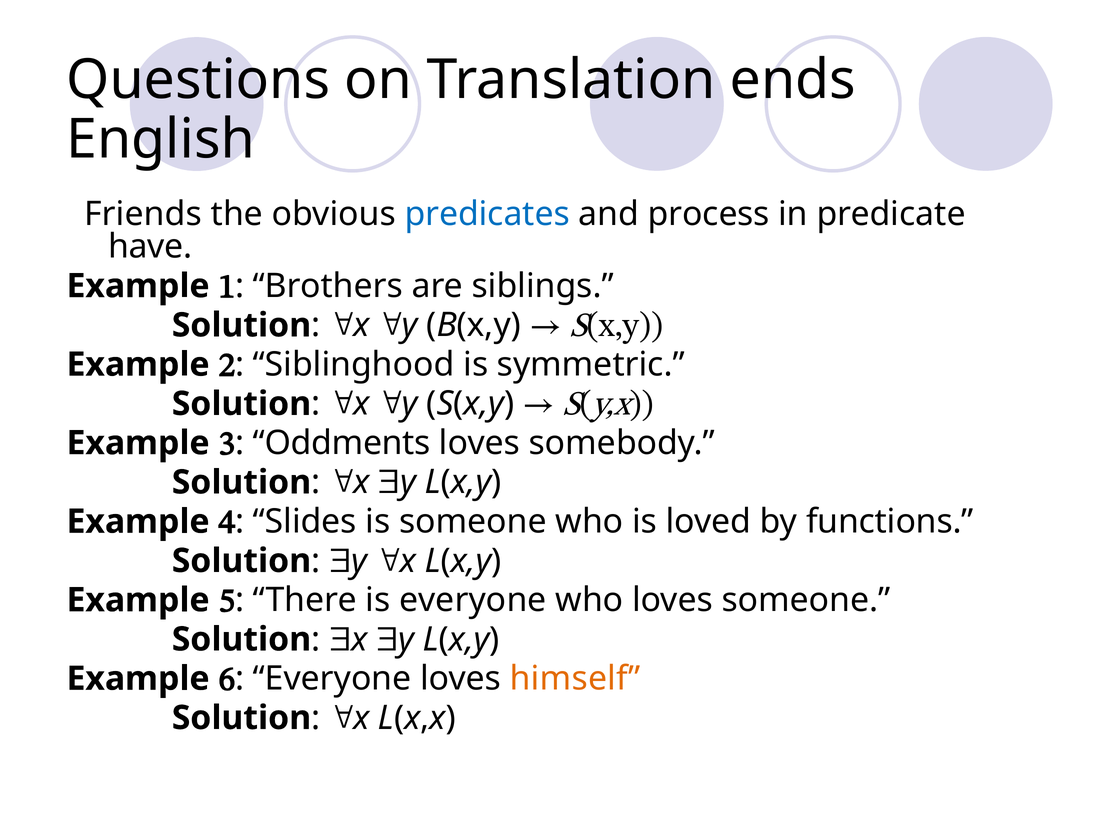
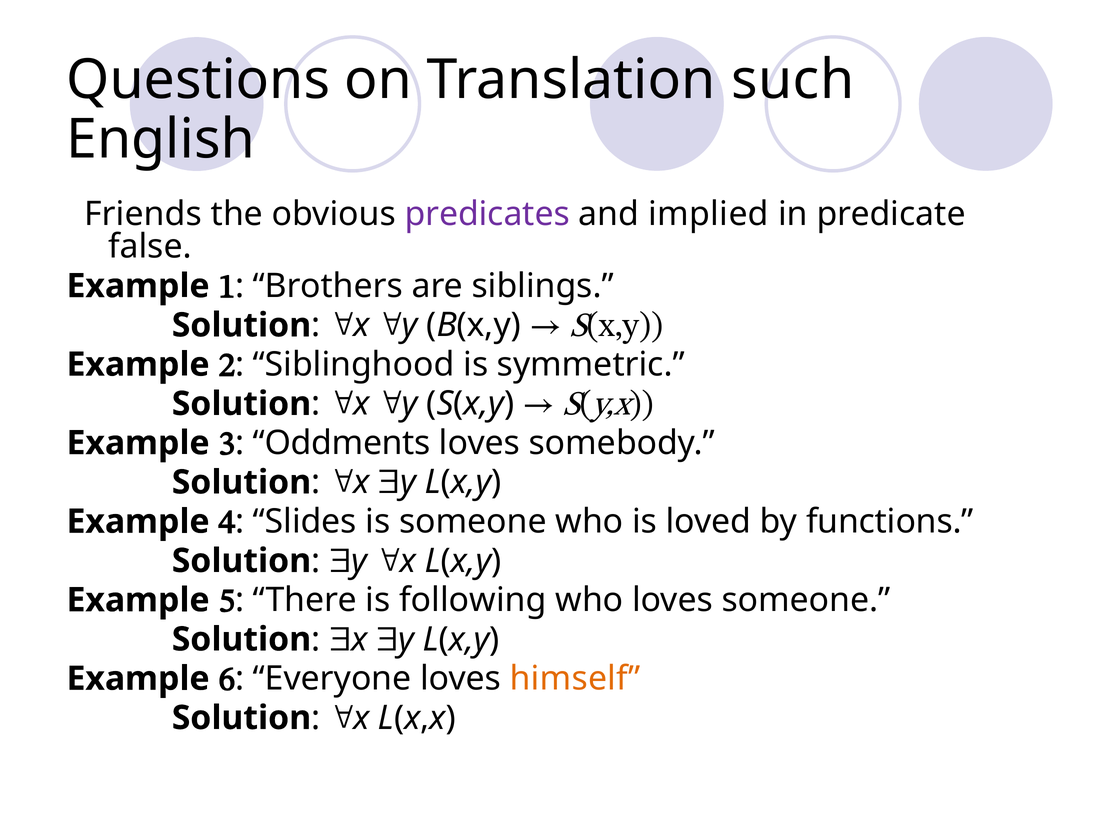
ends: ends -> such
predicates colour: blue -> purple
process: process -> implied
have: have -> false
is everyone: everyone -> following
